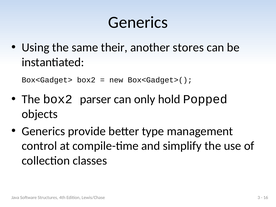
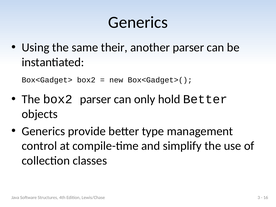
another stores: stores -> parser
hold Popped: Popped -> Better
